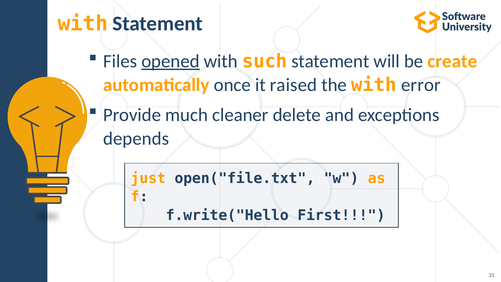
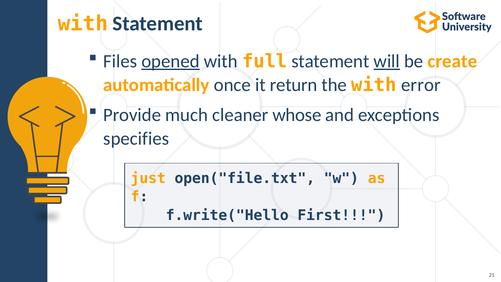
such: such -> full
will underline: none -> present
raised: raised -> return
delete: delete -> whose
depends: depends -> specifies
